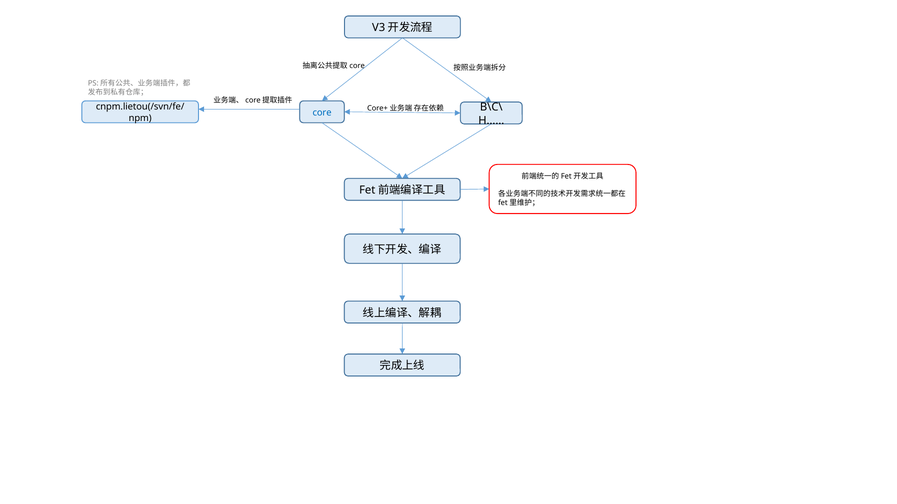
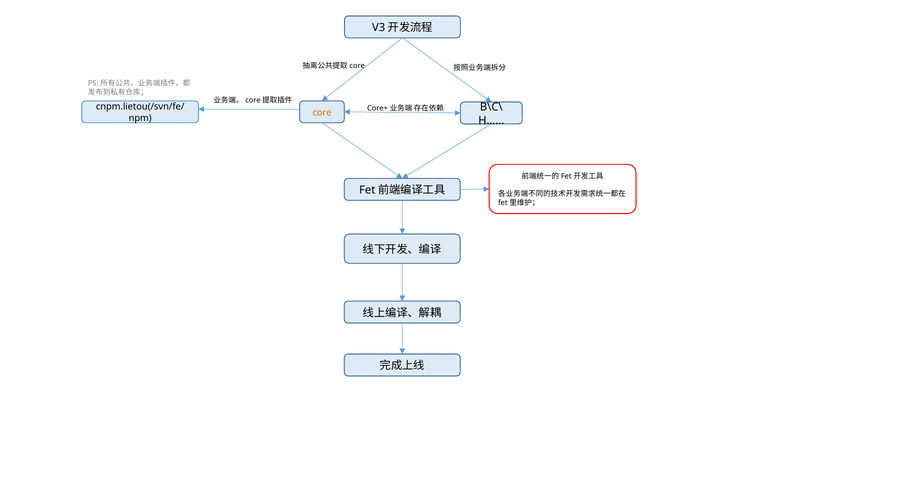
core at (322, 113) colour: blue -> orange
